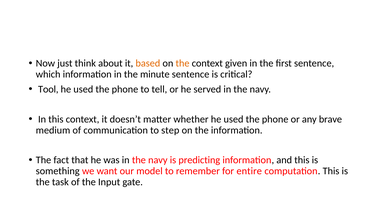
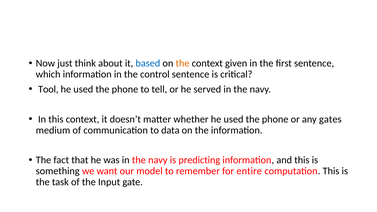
based colour: orange -> blue
minute: minute -> control
brave: brave -> gates
step: step -> data
